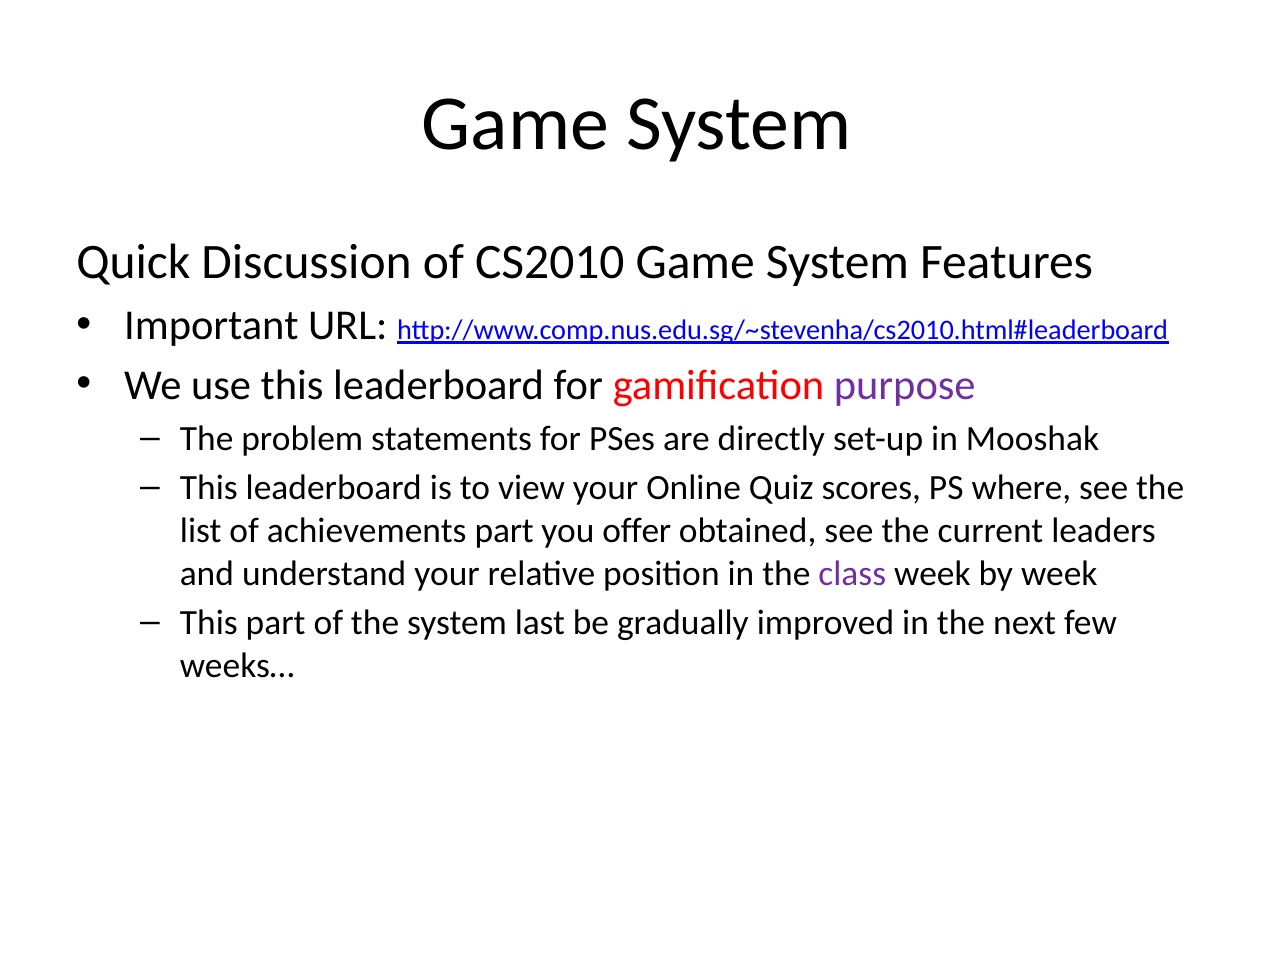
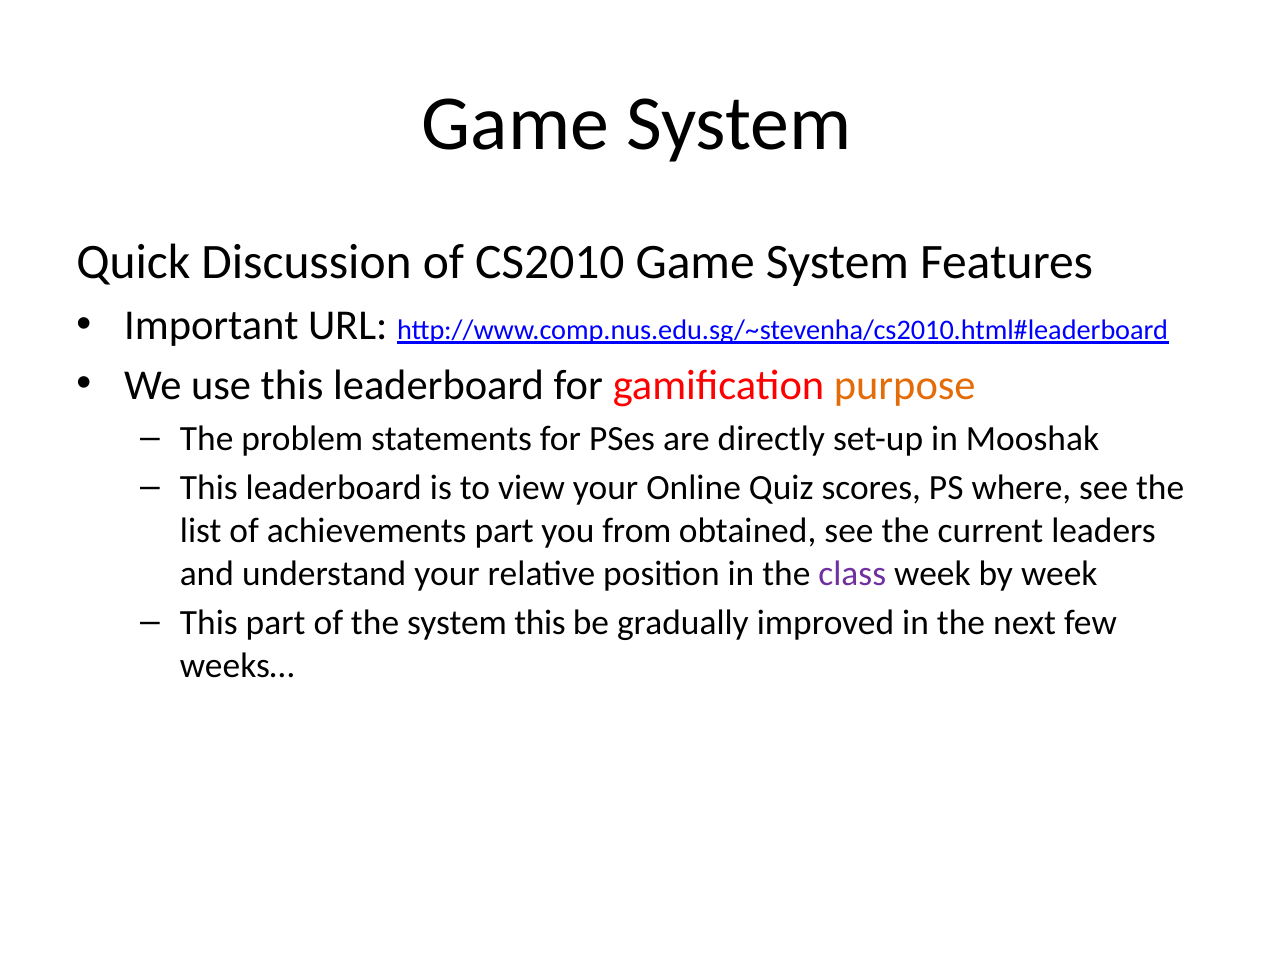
purpose colour: purple -> orange
offer: offer -> from
system last: last -> this
